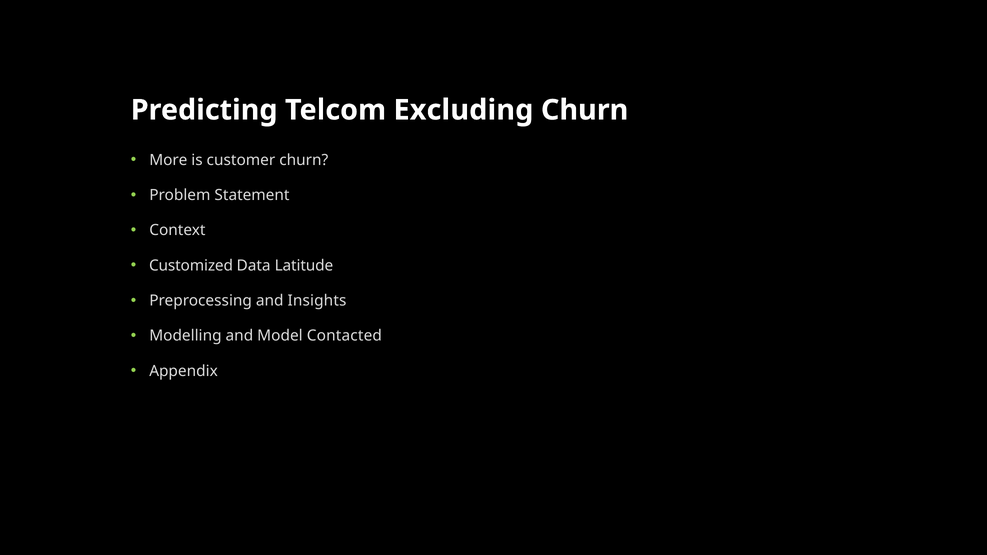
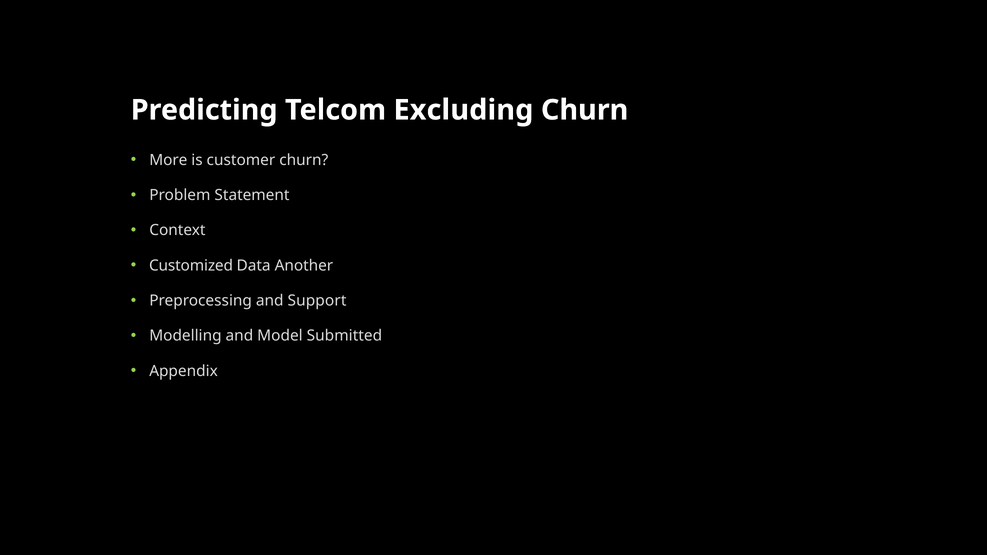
Latitude: Latitude -> Another
Insights: Insights -> Support
Contacted: Contacted -> Submitted
